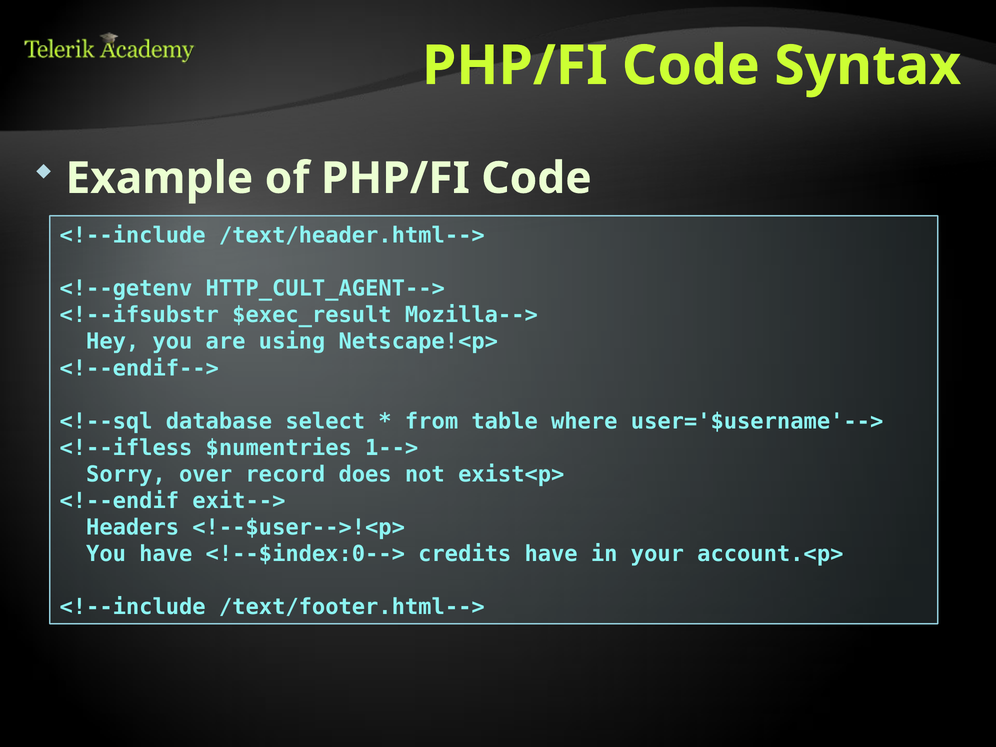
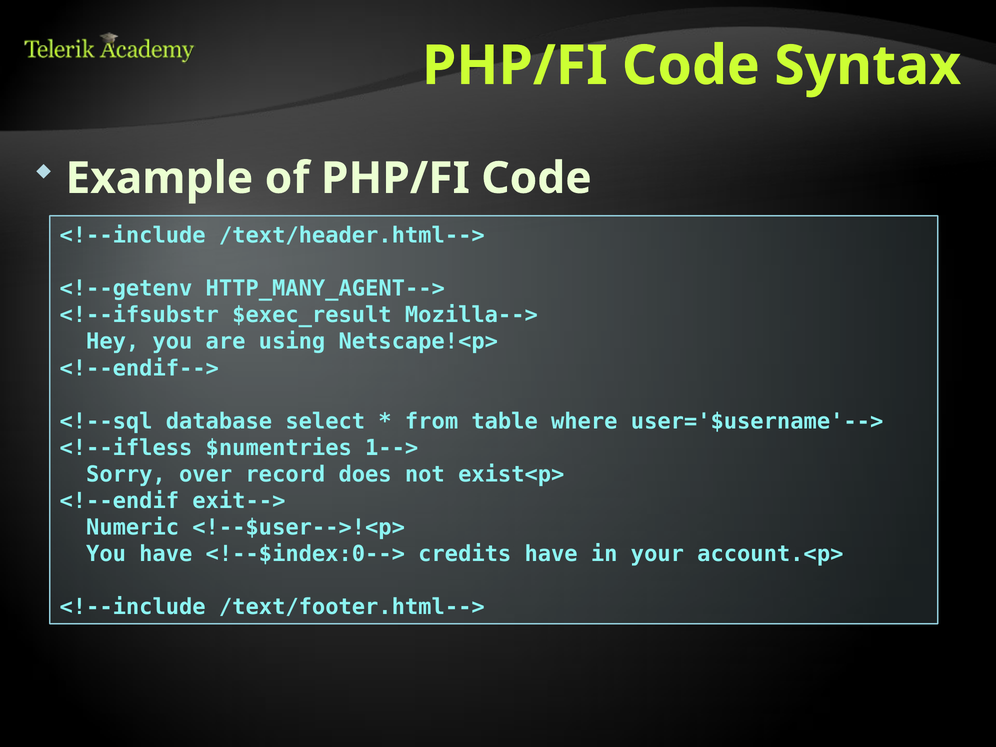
HTTP_CULT_AGENT-->: HTTP_CULT_AGENT--> -> HTTP_MANY_AGENT-->
Headers: Headers -> Numeric
